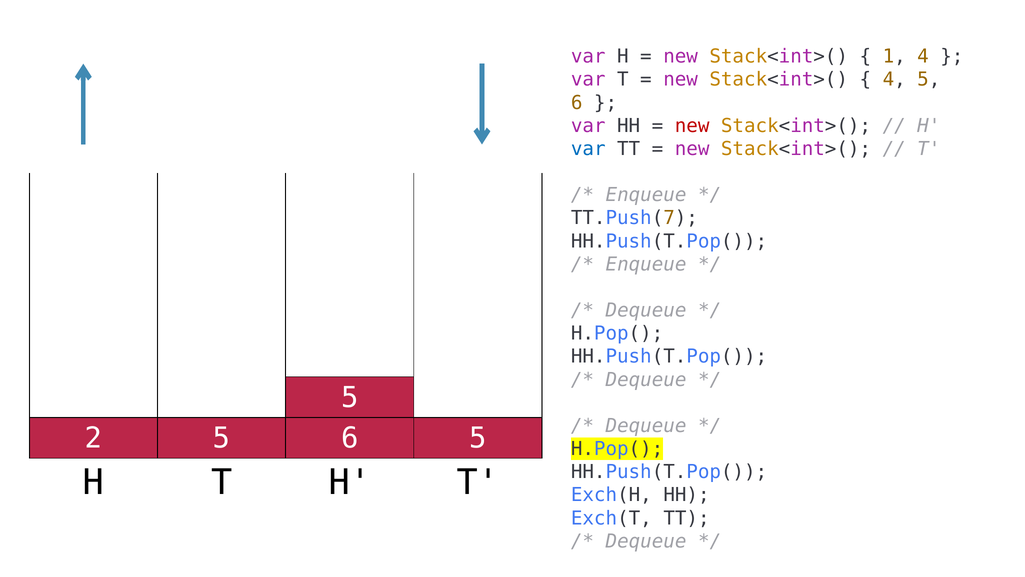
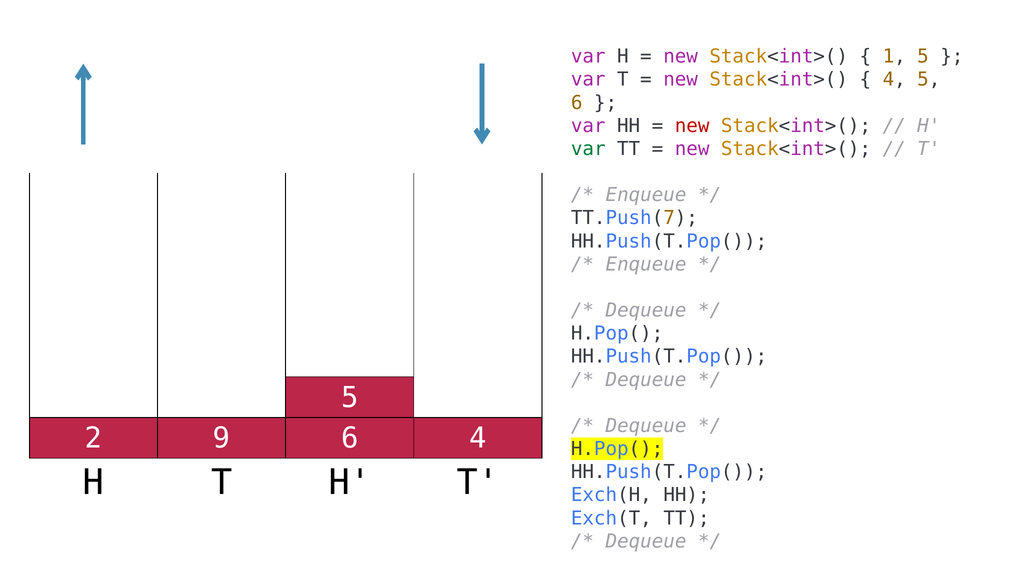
1 4: 4 -> 5
var at (588, 149) colour: blue -> green
2 5: 5 -> 9
6 5: 5 -> 4
